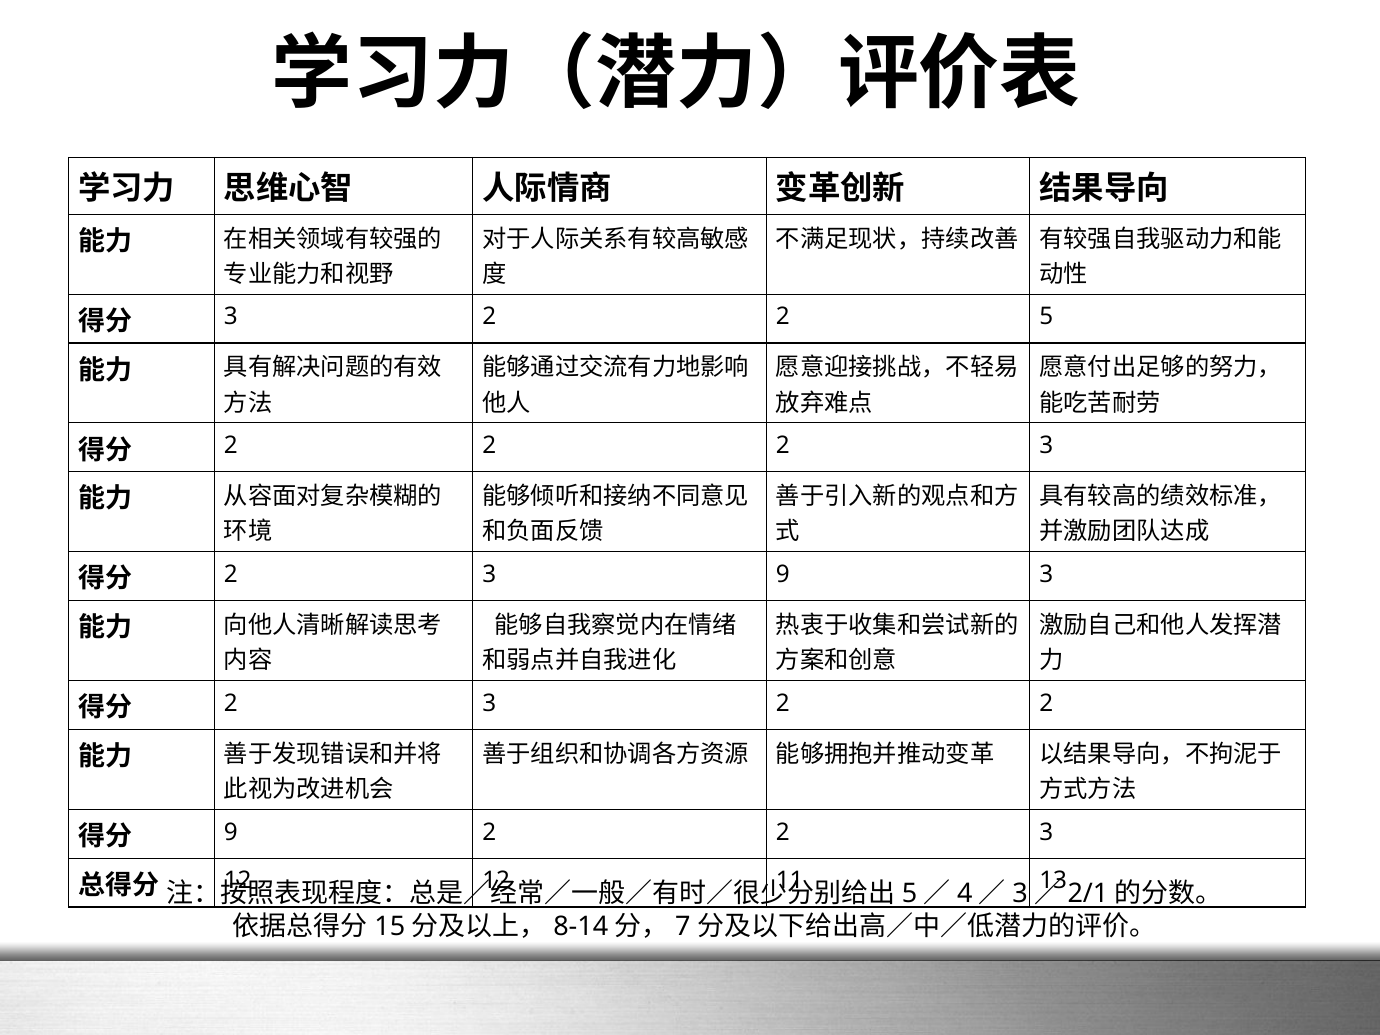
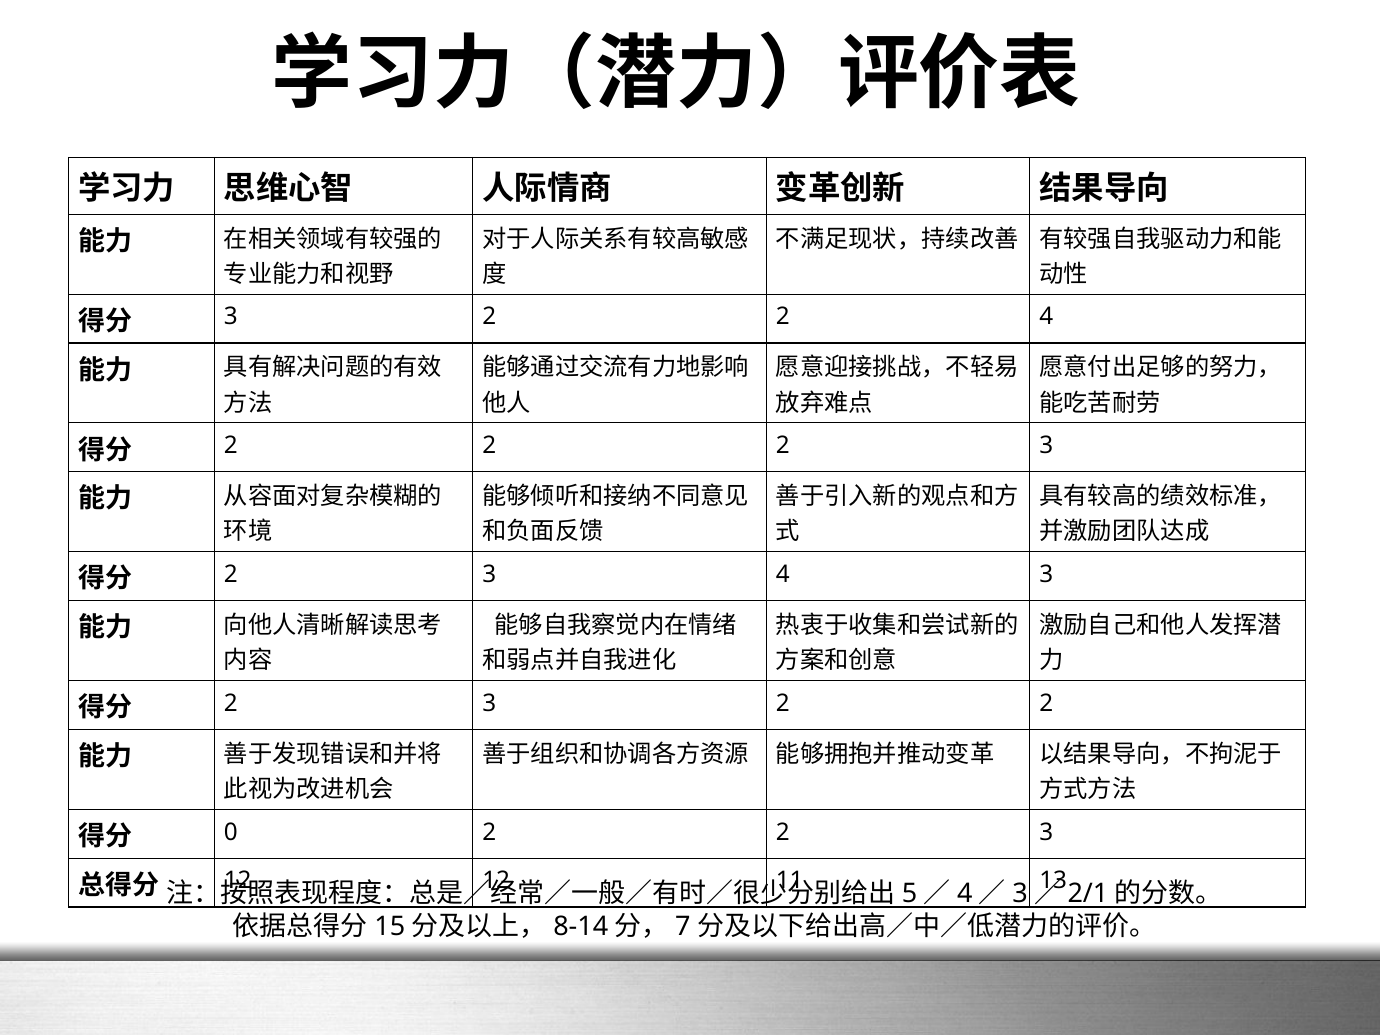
2 5: 5 -> 4
3 9: 9 -> 4
9 at (231, 832): 9 -> 0
